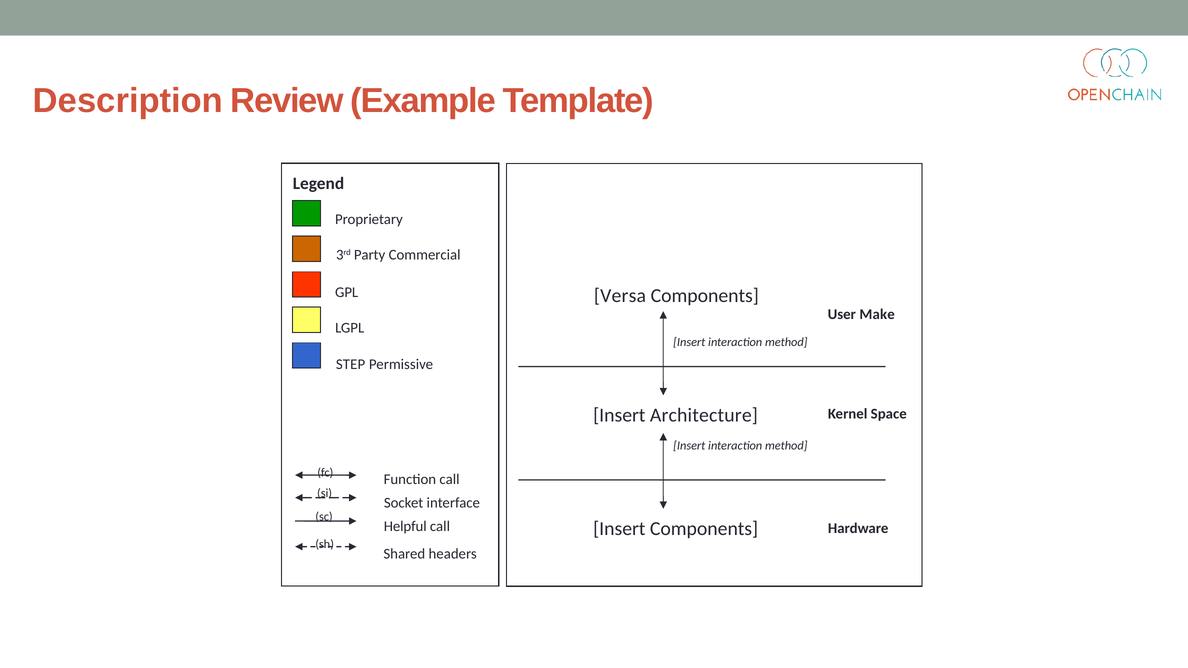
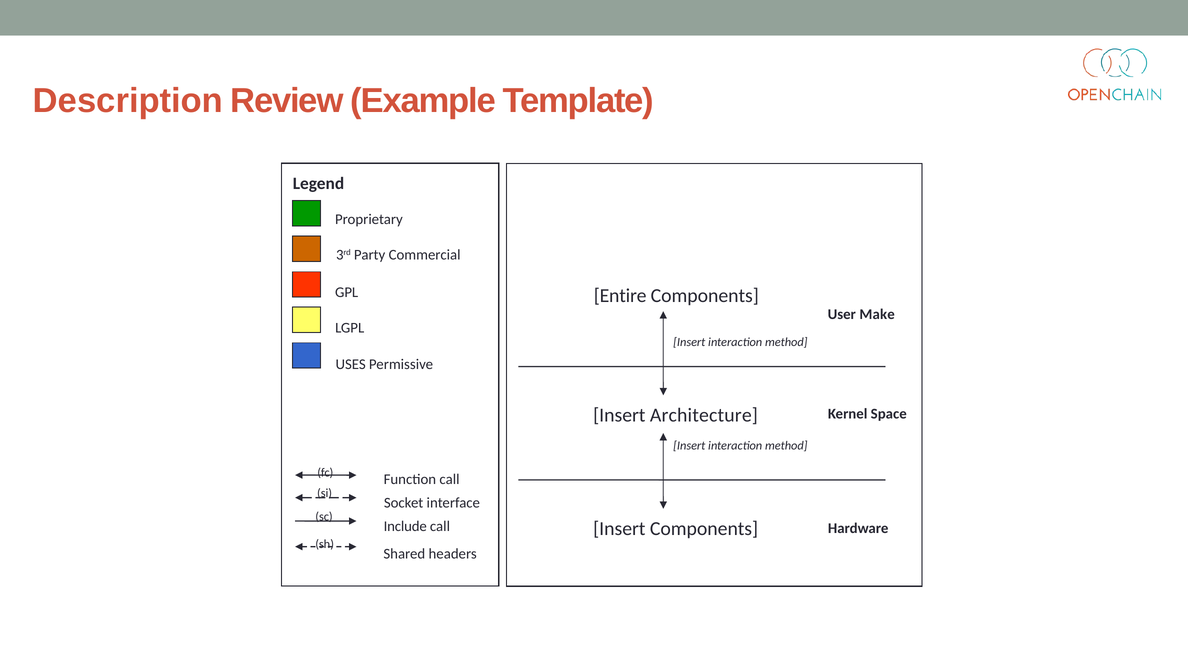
Versa: Versa -> Entire
STEP: STEP -> USES
Helpful: Helpful -> Include
